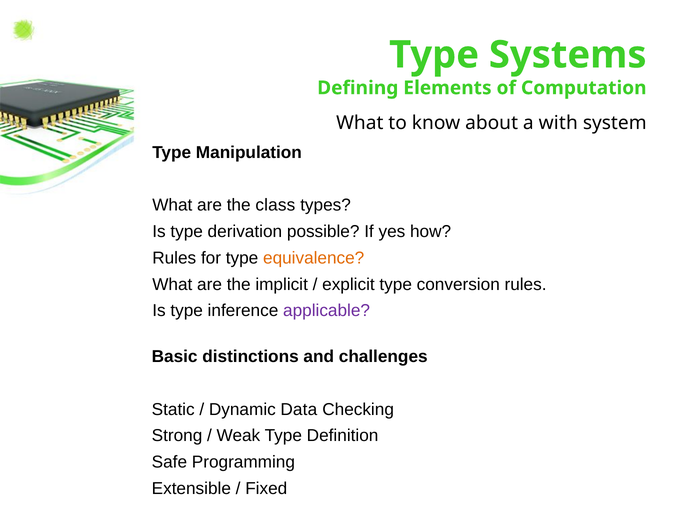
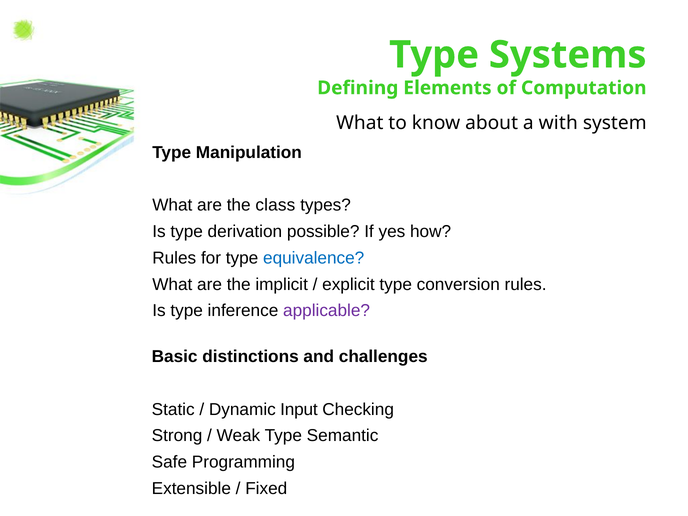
equivalence colour: orange -> blue
Data: Data -> Input
Definition: Definition -> Semantic
